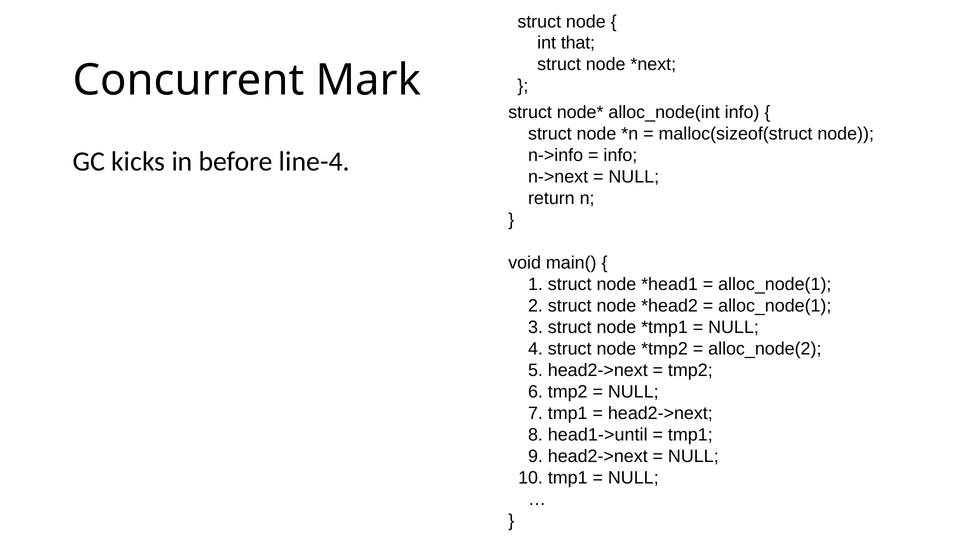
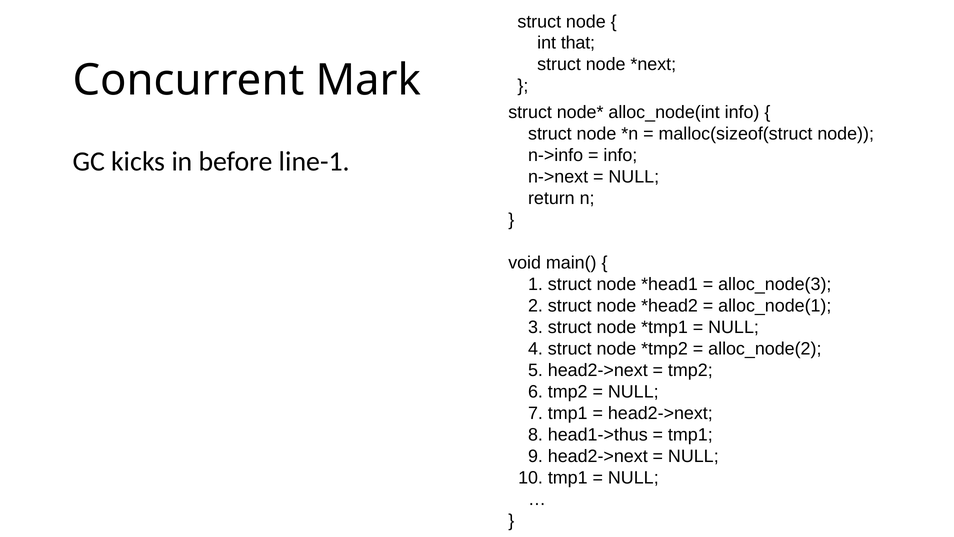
line-4: line-4 -> line-1
alloc_node(1 at (775, 284): alloc_node(1 -> alloc_node(3
head1->until: head1->until -> head1->thus
